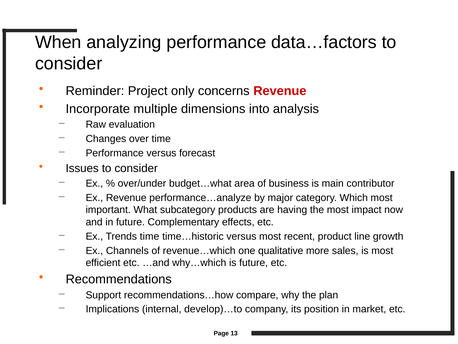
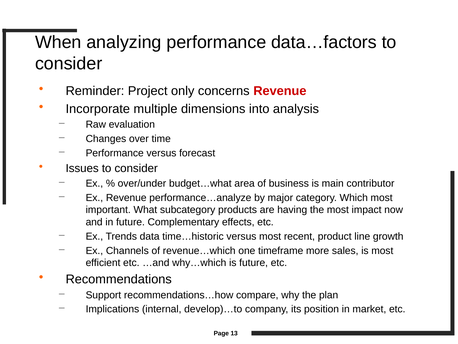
Trends time: time -> data
qualitative: qualitative -> timeframe
